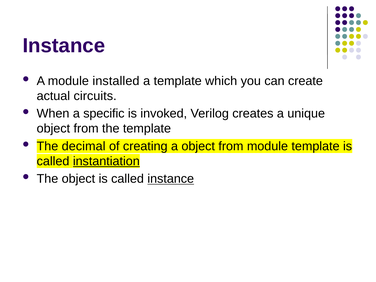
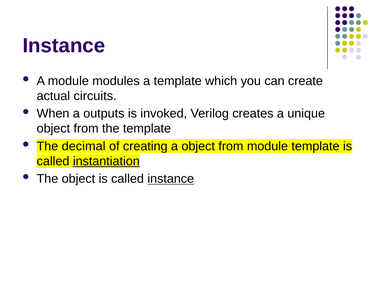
installed: installed -> modules
specific: specific -> outputs
